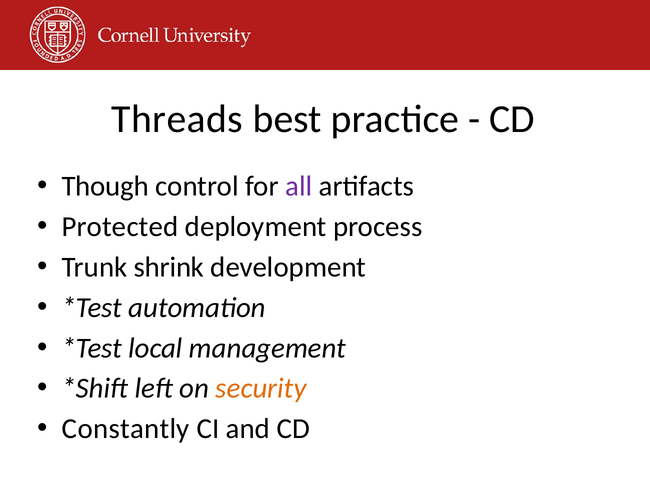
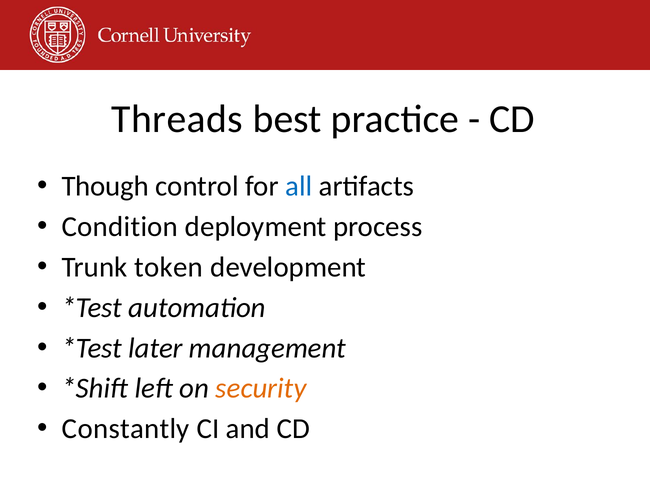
all colour: purple -> blue
Protected: Protected -> Condition
shrink: shrink -> token
local: local -> later
